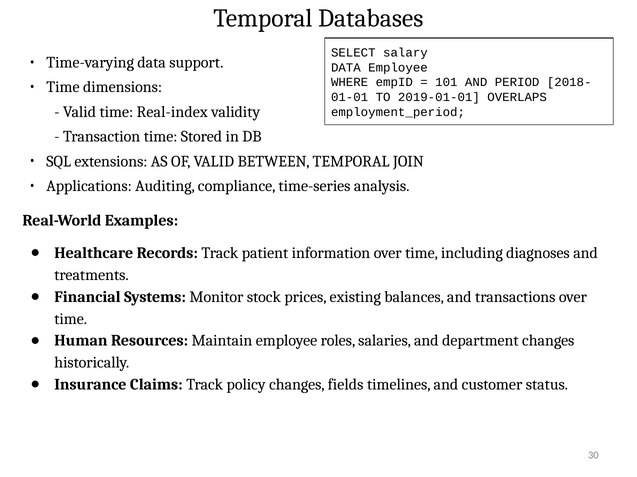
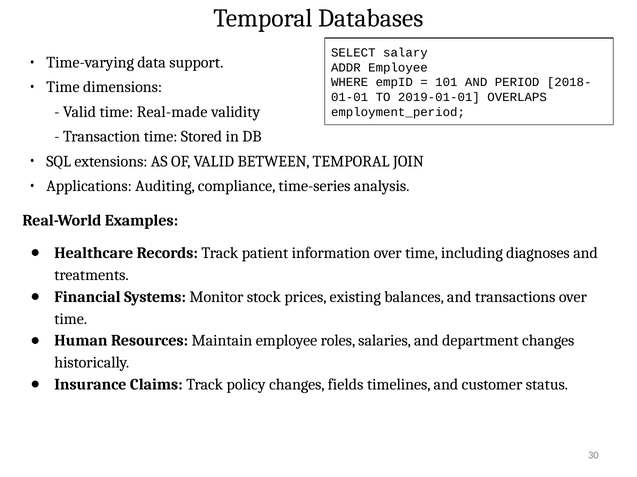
DATA at (346, 68): DATA -> ADDR
Real-index: Real-index -> Real-made
